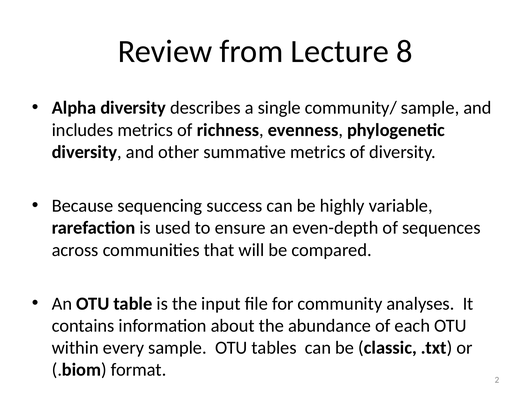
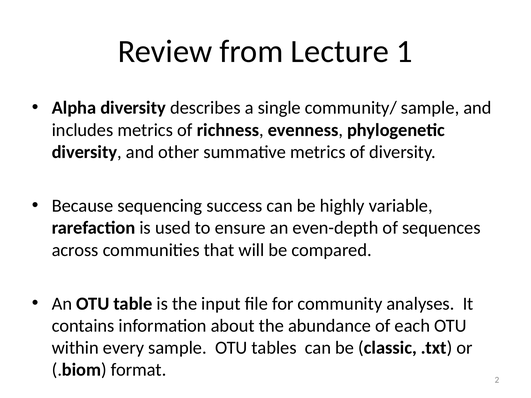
8: 8 -> 1
